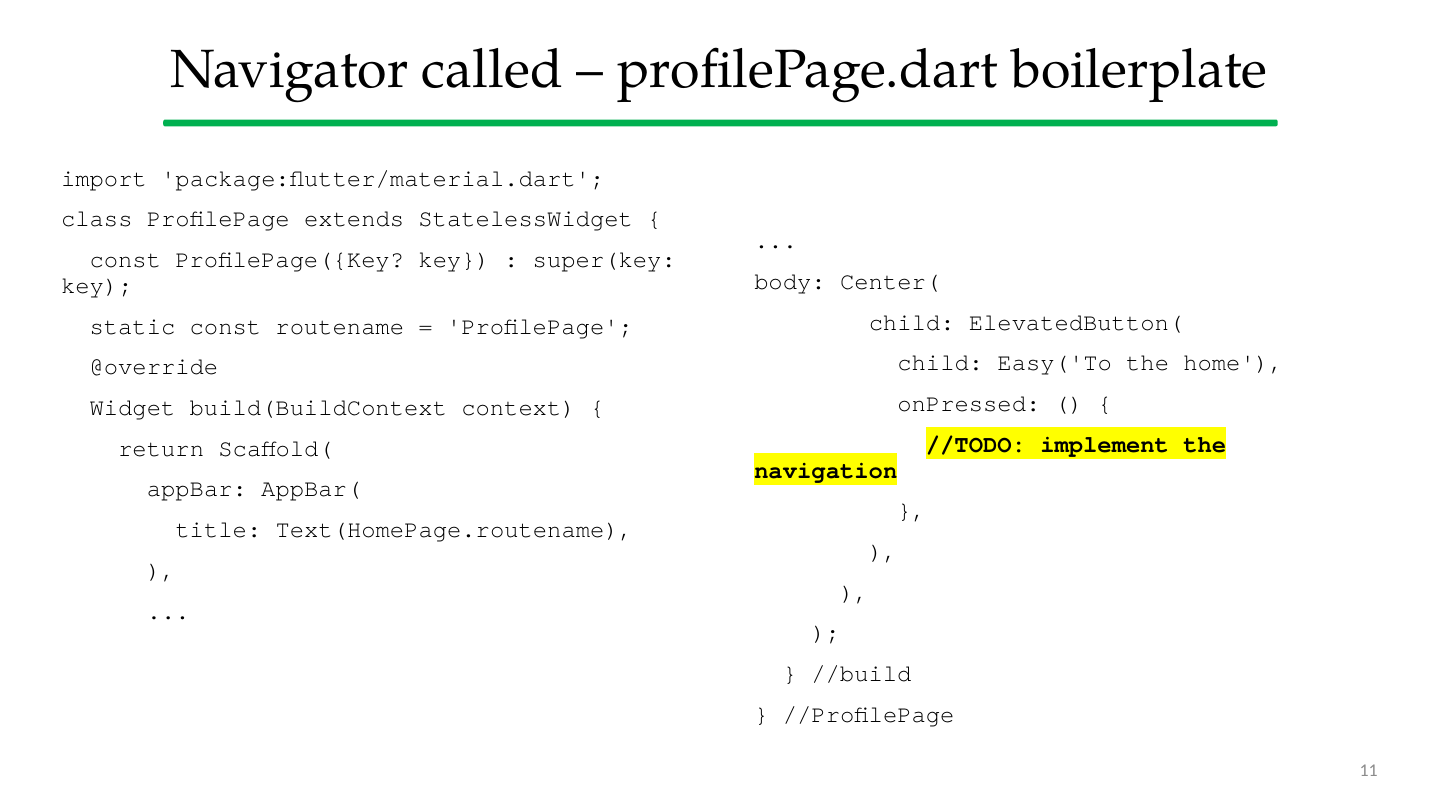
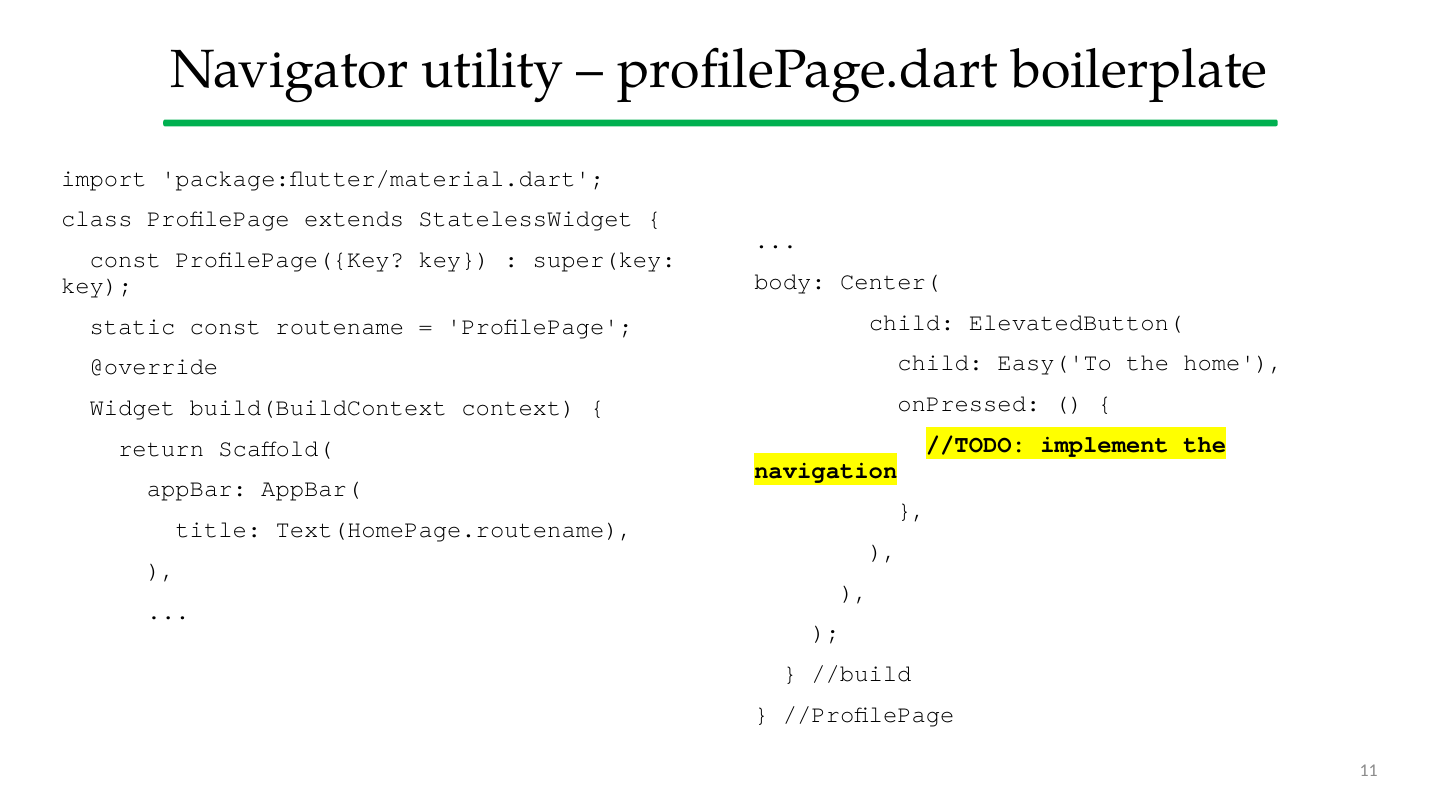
called: called -> utility
